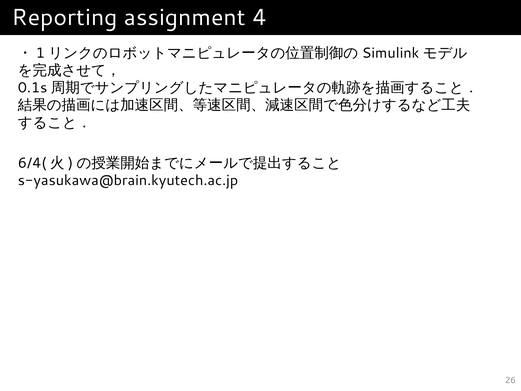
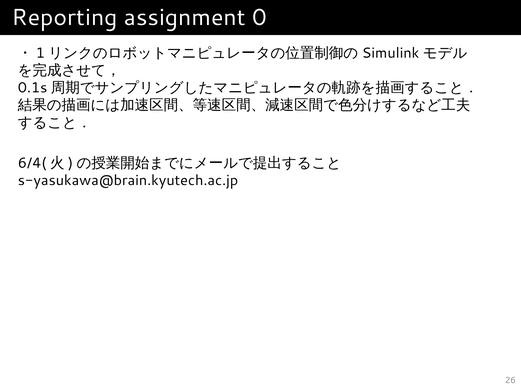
4: 4 -> 0
